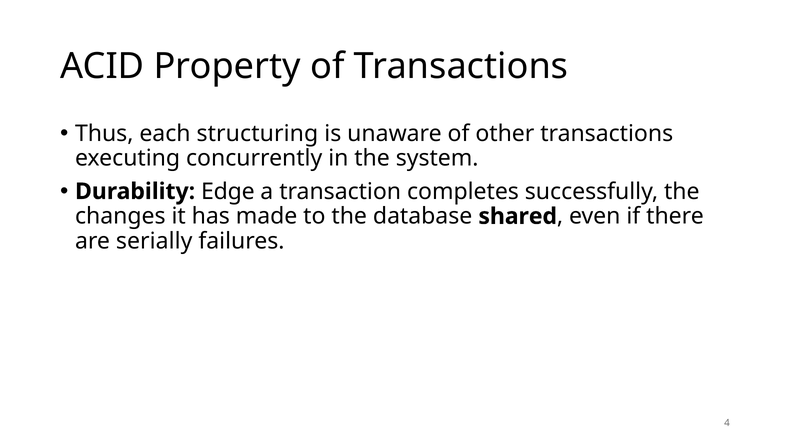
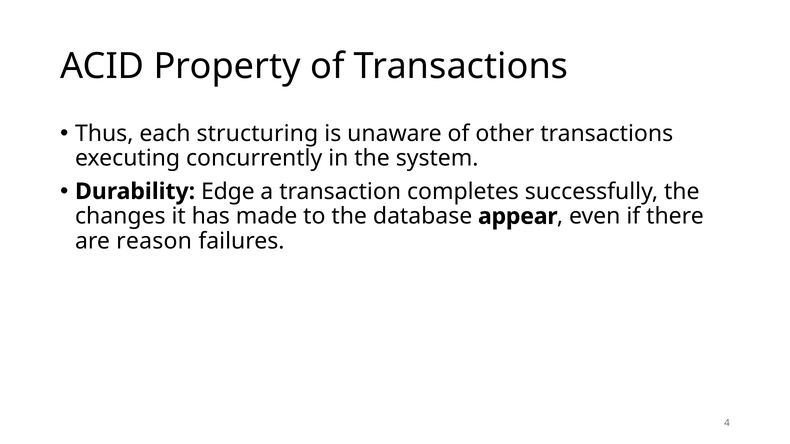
shared: shared -> appear
serially: serially -> reason
